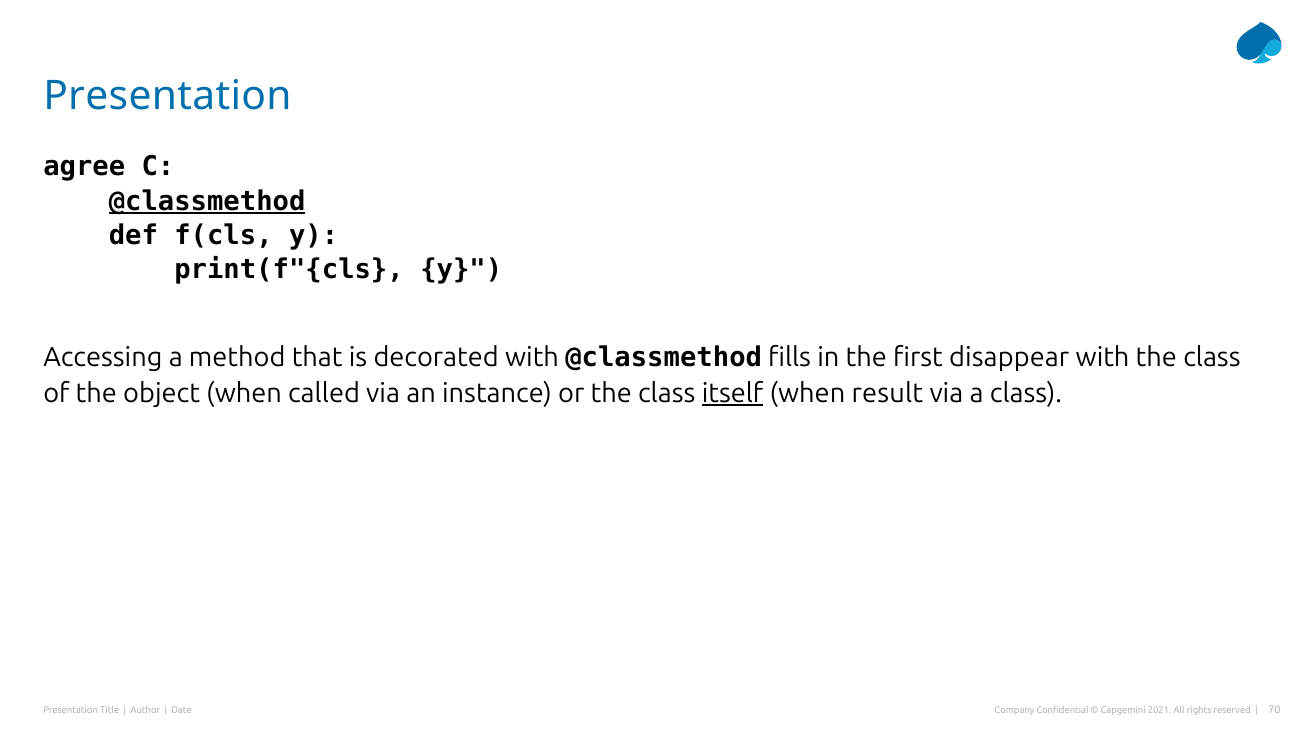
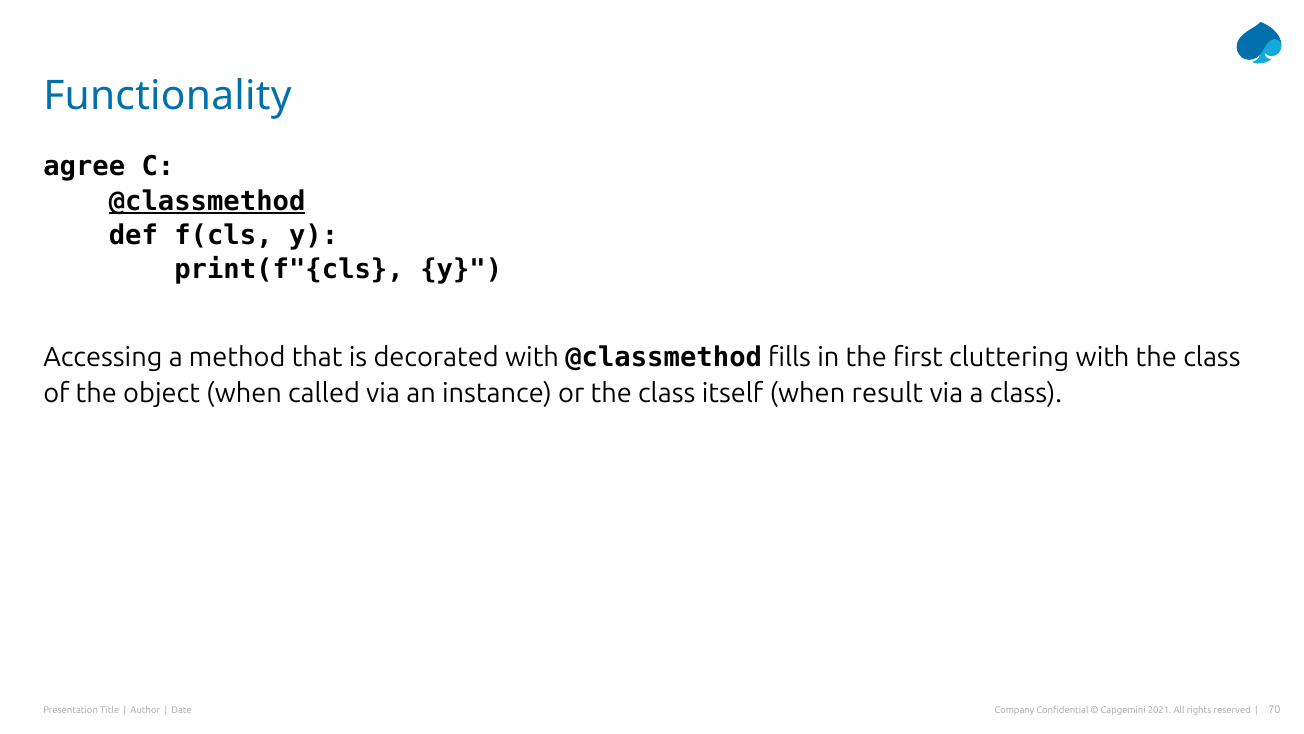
Presentation at (167, 96): Presentation -> Functionality
disappear: disappear -> cluttering
itself underline: present -> none
